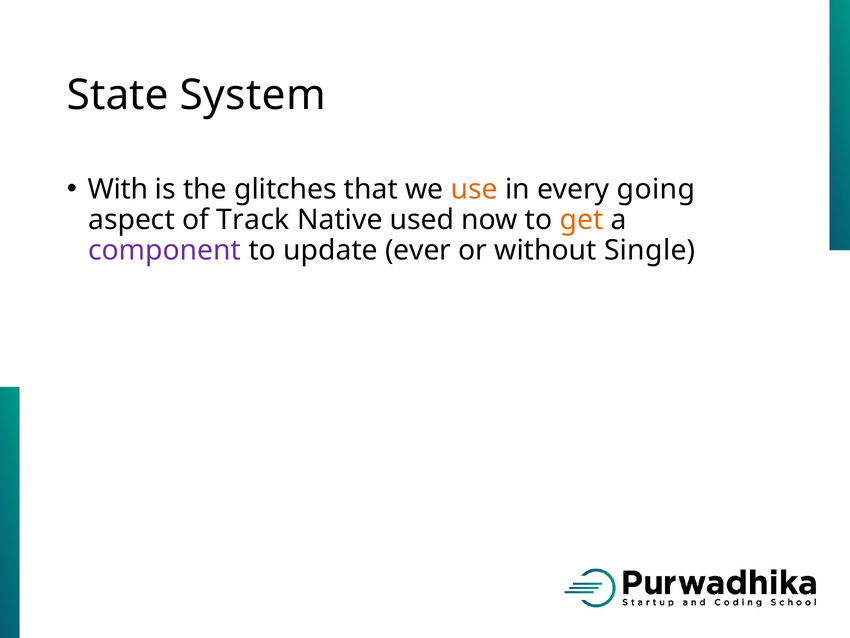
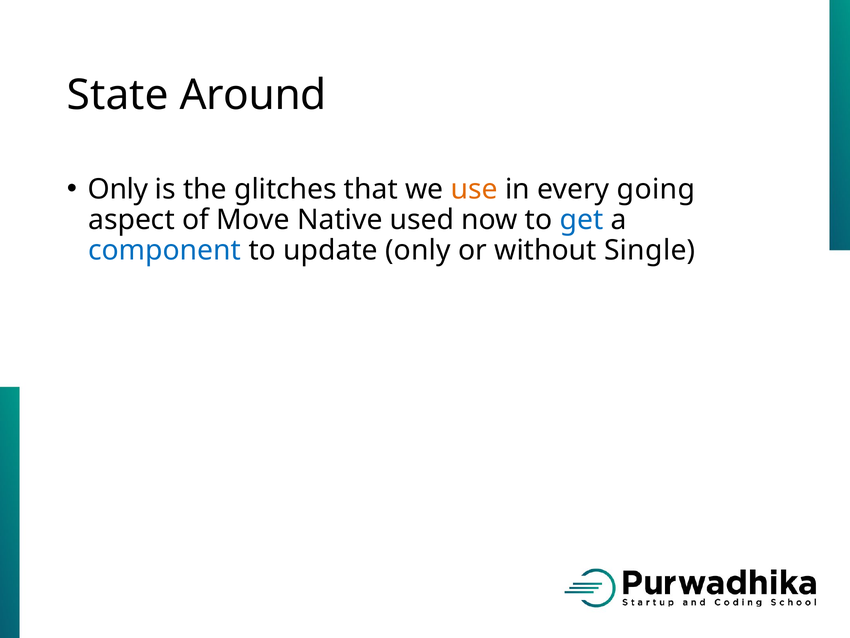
System: System -> Around
With at (118, 189): With -> Only
Track: Track -> Move
get colour: orange -> blue
component colour: purple -> blue
update ever: ever -> only
